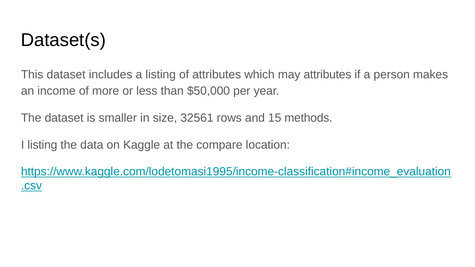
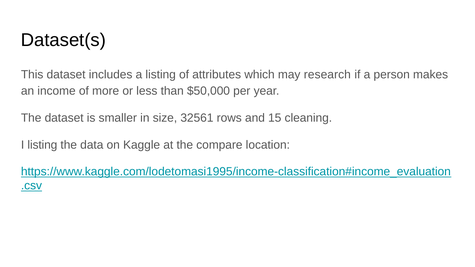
may attributes: attributes -> research
methods: methods -> cleaning
